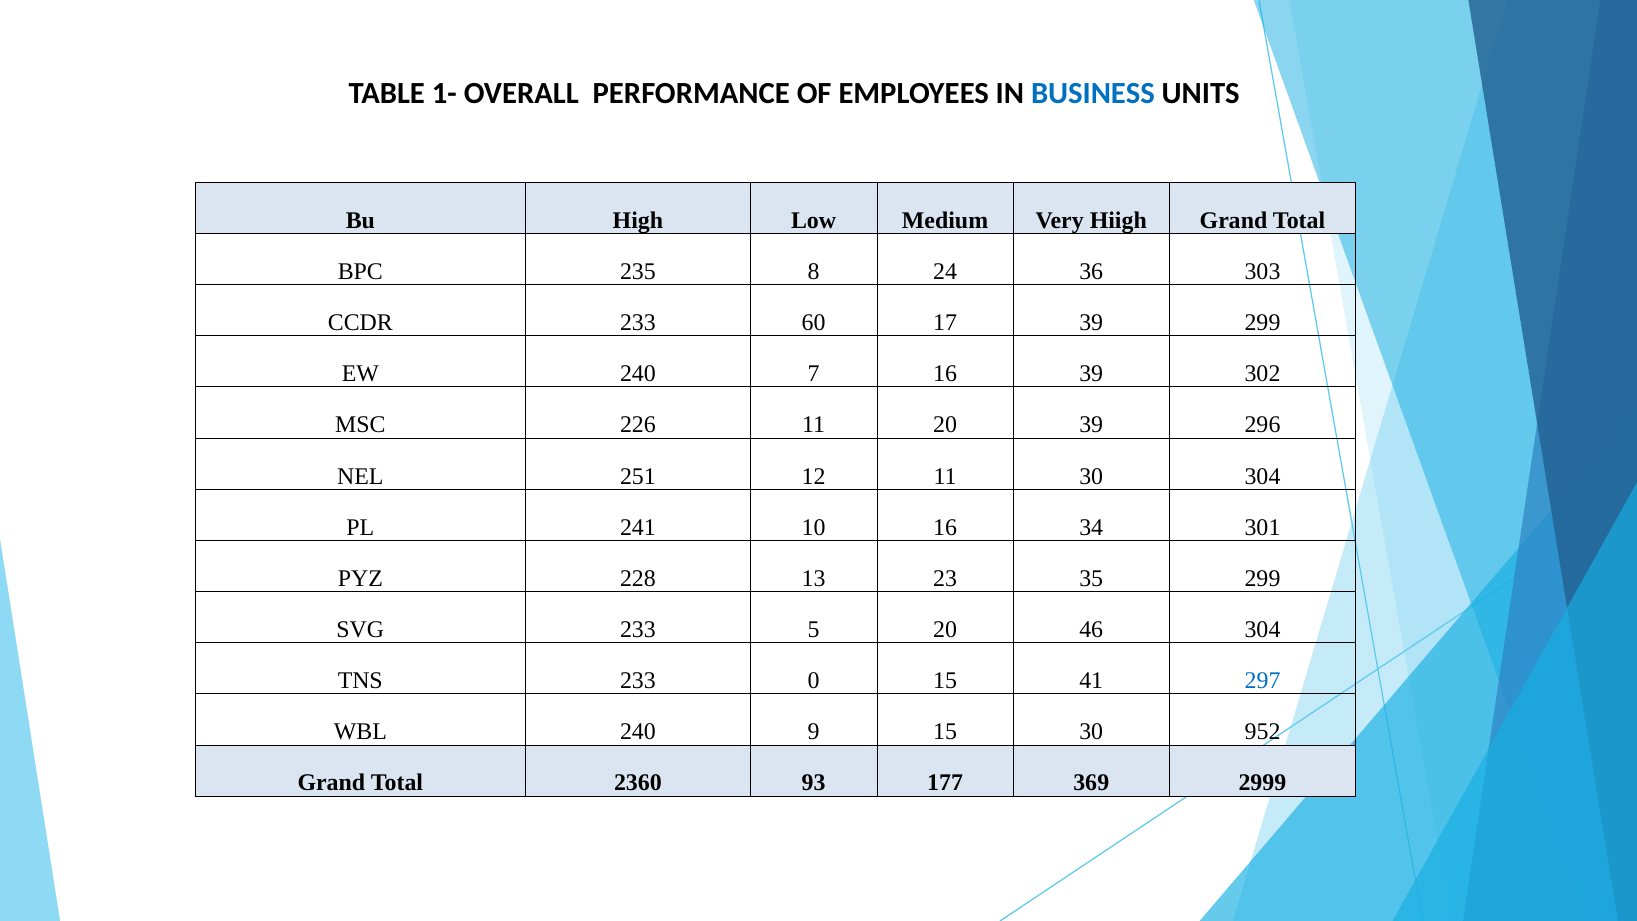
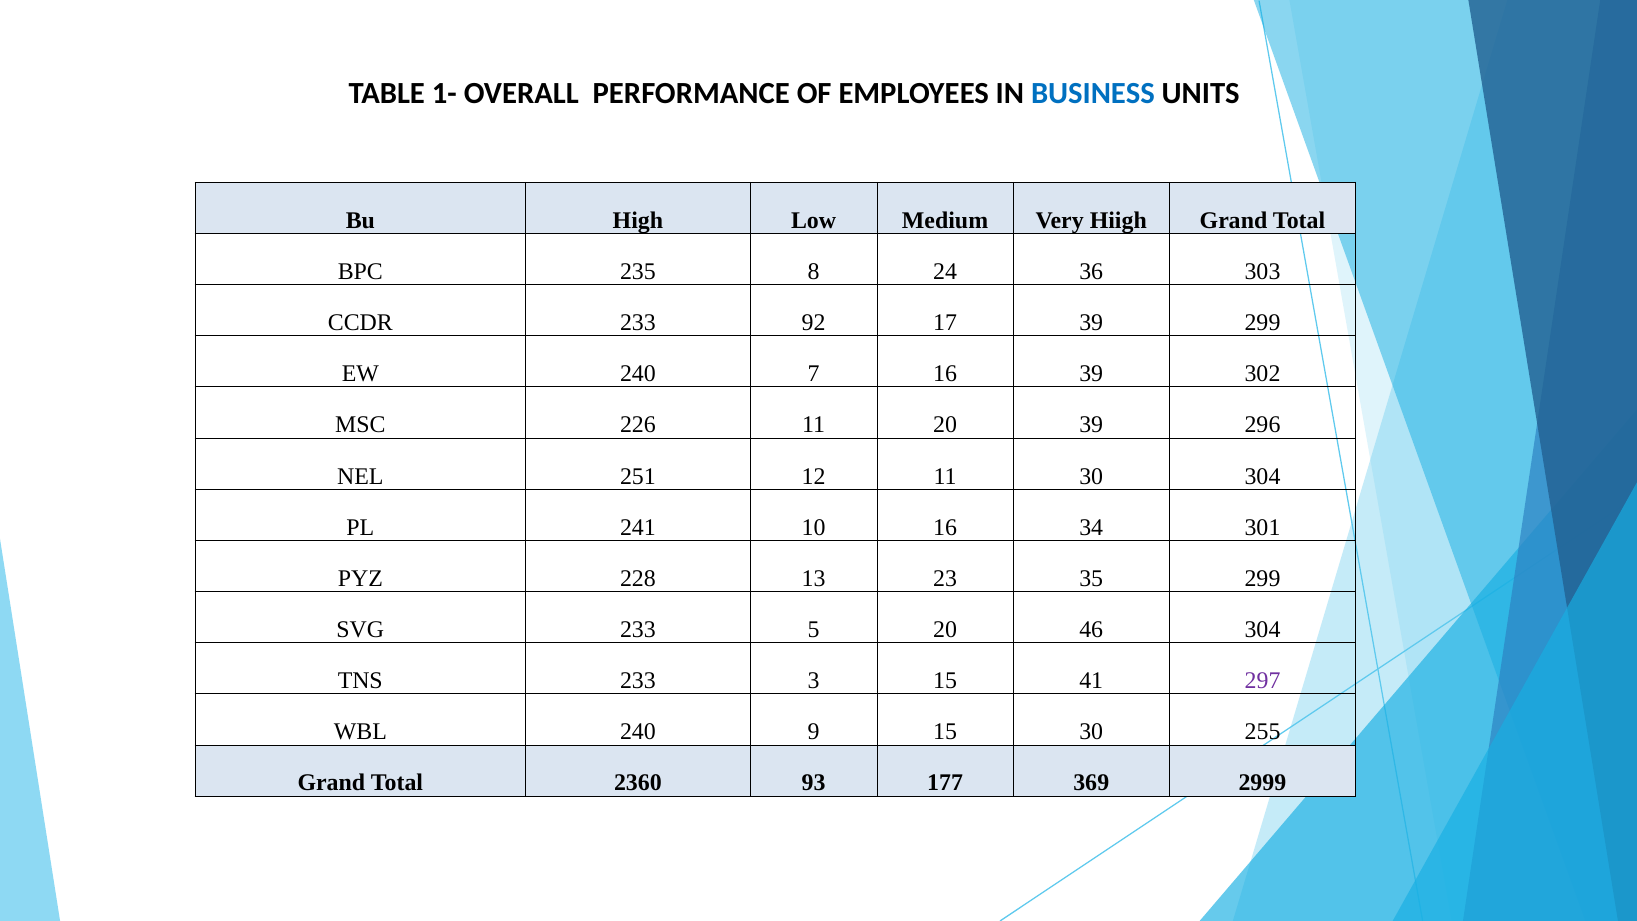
60: 60 -> 92
0: 0 -> 3
297 colour: blue -> purple
952: 952 -> 255
